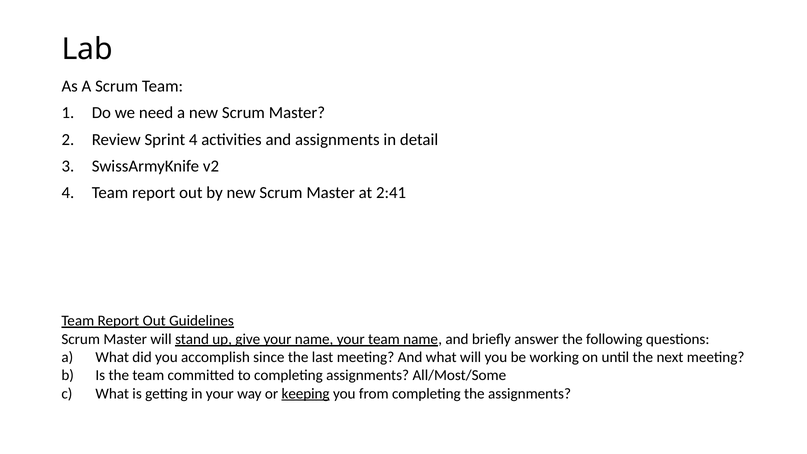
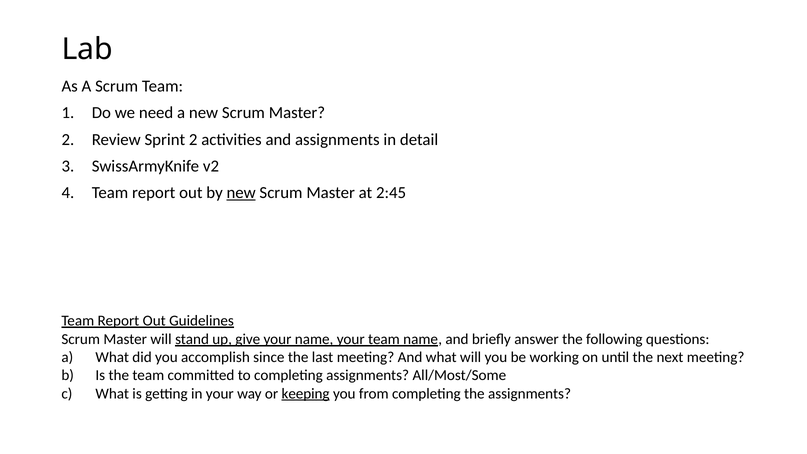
Sprint 4: 4 -> 2
new at (241, 193) underline: none -> present
2:41: 2:41 -> 2:45
